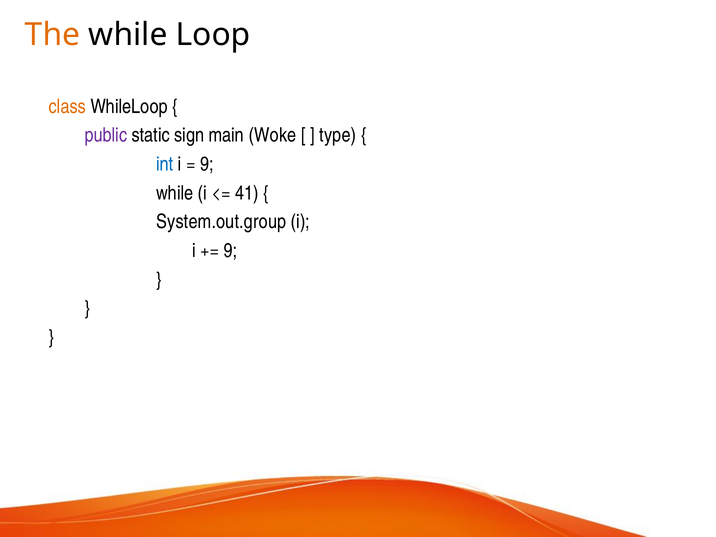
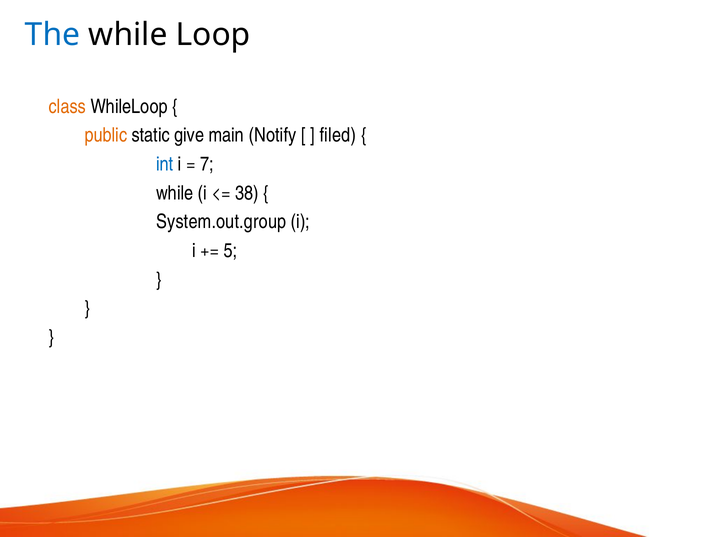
The colour: orange -> blue
public colour: purple -> orange
sign: sign -> give
Woke: Woke -> Notify
type: type -> filed
9 at (207, 164): 9 -> 7
41: 41 -> 38
9 at (231, 251): 9 -> 5
